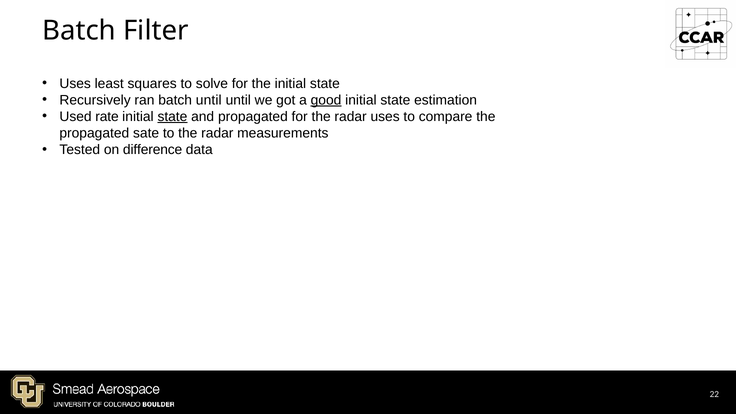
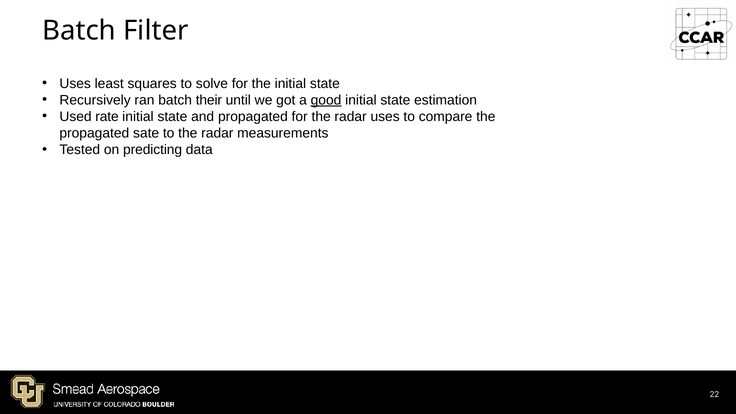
batch until: until -> their
state at (172, 117) underline: present -> none
difference: difference -> predicting
